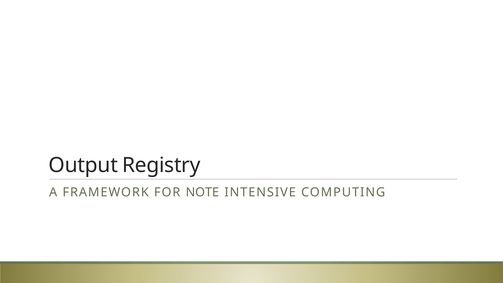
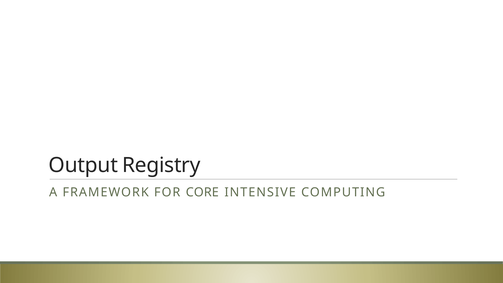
NOTE: NOTE -> CORE
